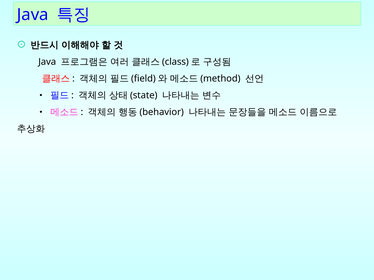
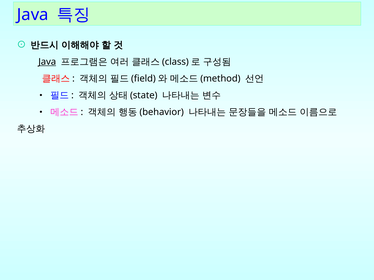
Java at (47, 62) underline: none -> present
